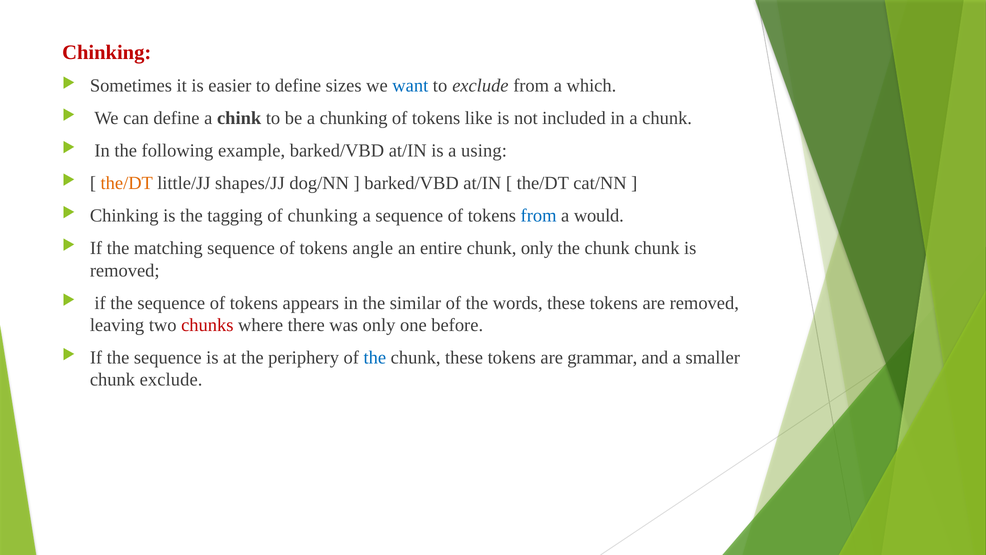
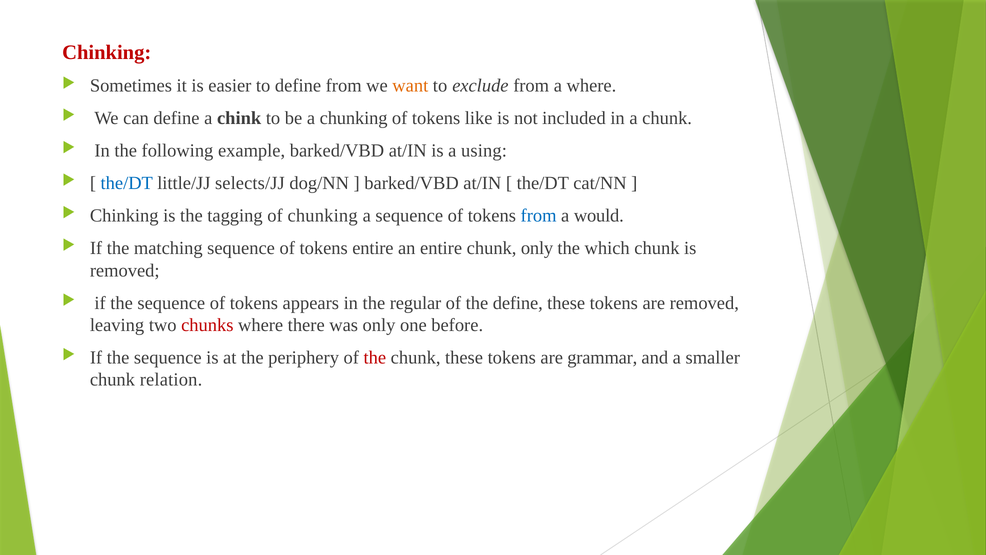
define sizes: sizes -> from
want colour: blue -> orange
a which: which -> where
the/DT at (127, 183) colour: orange -> blue
shapes/JJ: shapes/JJ -> selects/JJ
tokens angle: angle -> entire
chunk at (607, 248): chunk -> which
similar: similar -> regular
the words: words -> define
the at (375, 357) colour: blue -> red
chunk exclude: exclude -> relation
